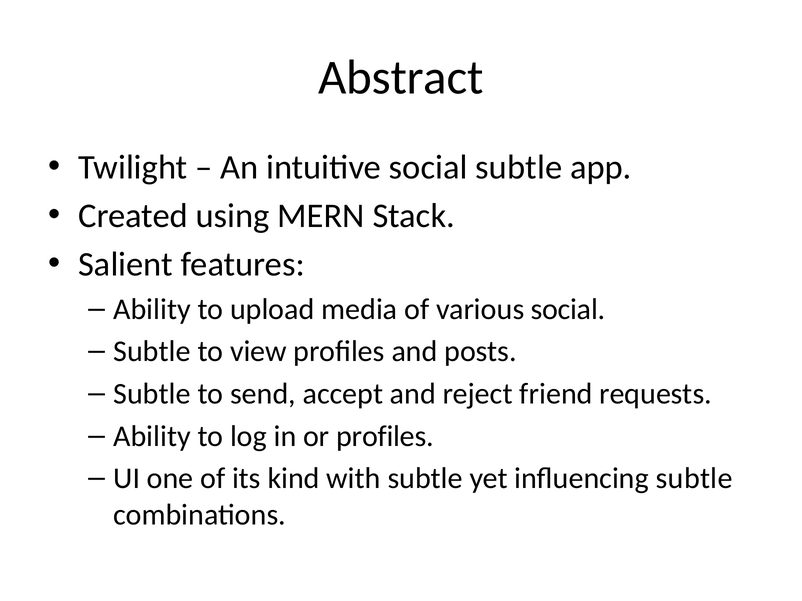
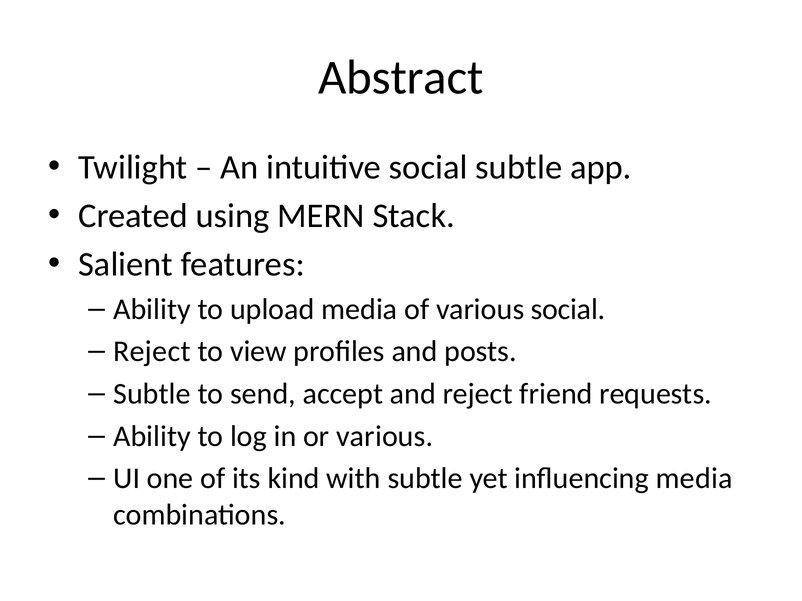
Subtle at (152, 352): Subtle -> Reject
or profiles: profiles -> various
influencing subtle: subtle -> media
